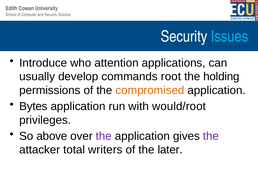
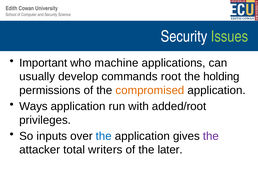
Issues colour: light blue -> light green
Introduce: Introduce -> Important
attention: attention -> machine
Bytes: Bytes -> Ways
would/root: would/root -> added/root
above: above -> inputs
the at (104, 136) colour: purple -> blue
